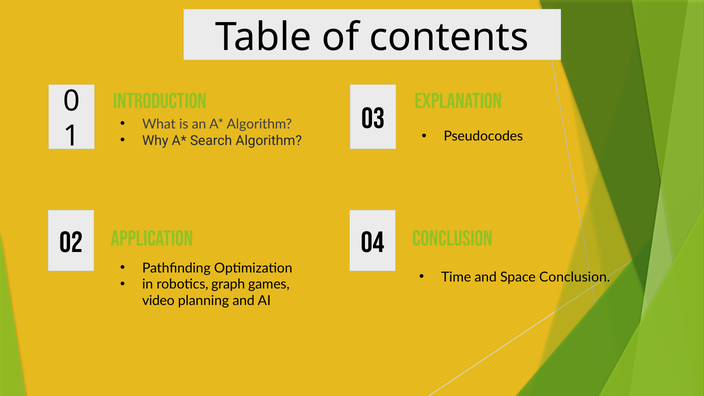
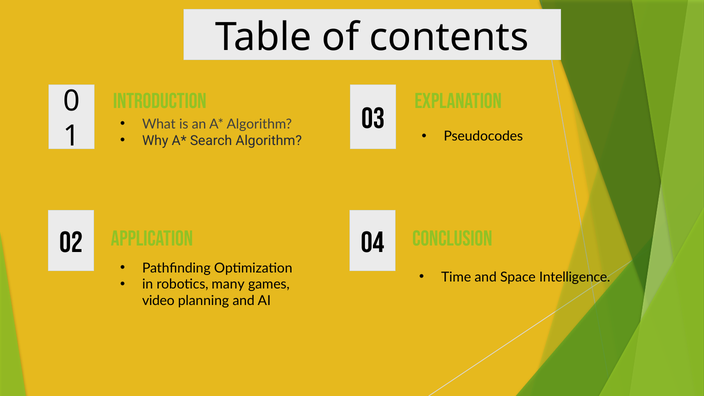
Space Conclusion: Conclusion -> Intelligence
graph: graph -> many
